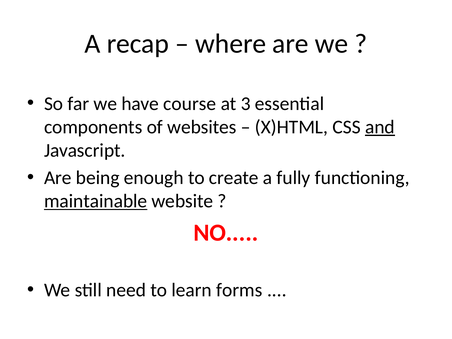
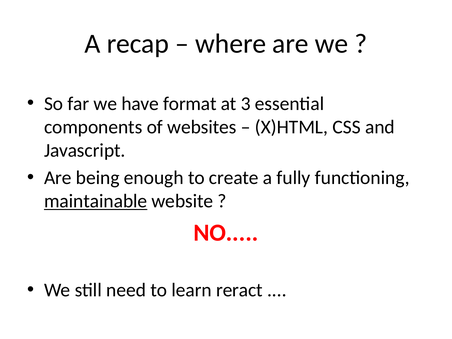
course: course -> format
and underline: present -> none
forms: forms -> reract
